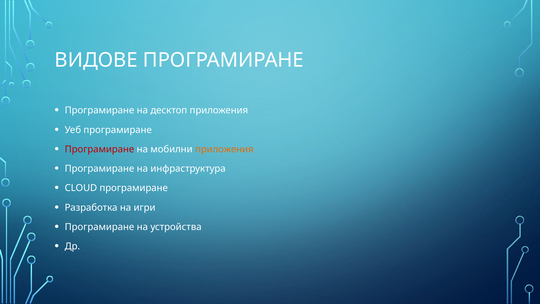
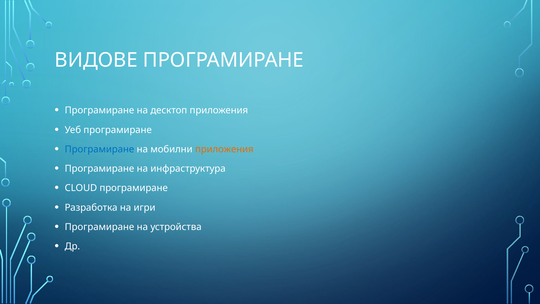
Програмиране at (99, 149) colour: red -> blue
